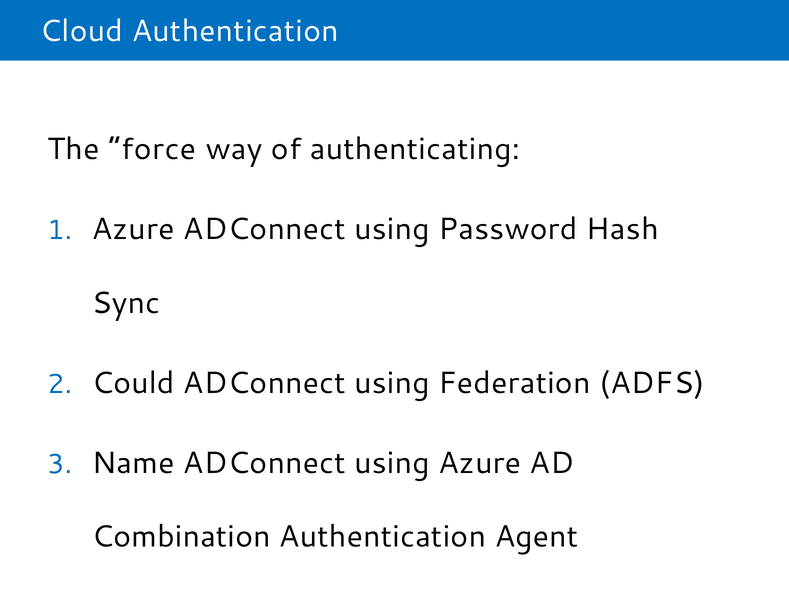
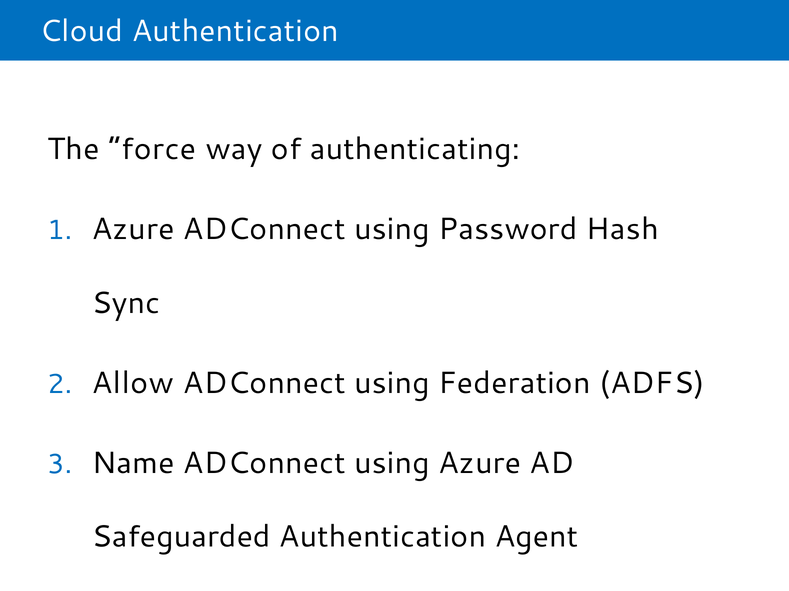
Could: Could -> Allow
Combination: Combination -> Safeguarded
